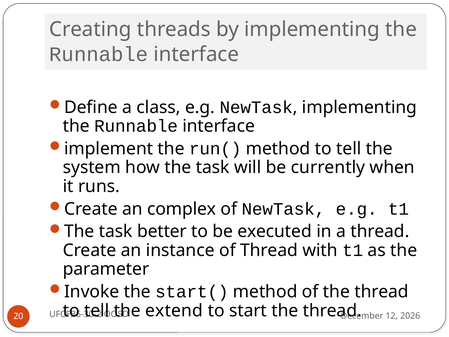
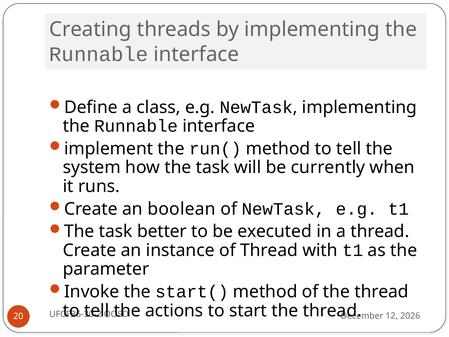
complex: complex -> boolean
extend: extend -> actions
